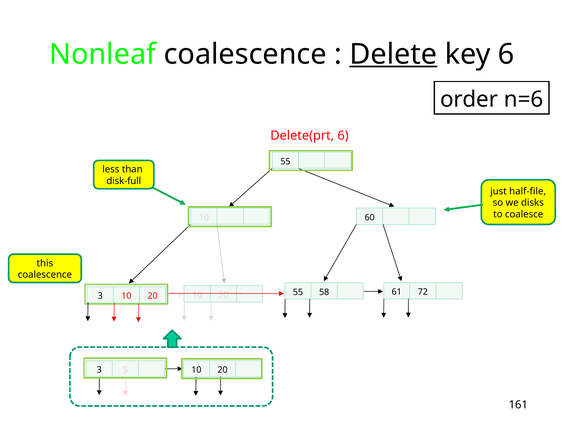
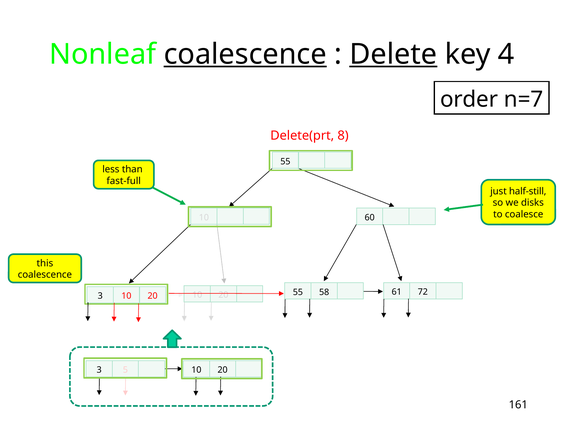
coalescence at (245, 54) underline: none -> present
key 6: 6 -> 4
n=6: n=6 -> n=7
Delete(prt 6: 6 -> 8
disk-full: disk-full -> fast-full
half-file: half-file -> half-still
